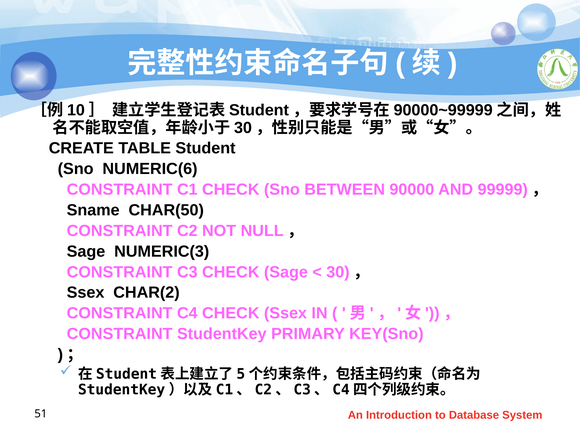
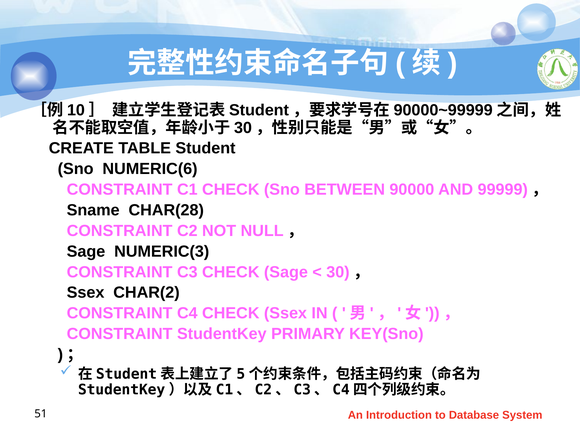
CHAR(50: CHAR(50 -> CHAR(28
